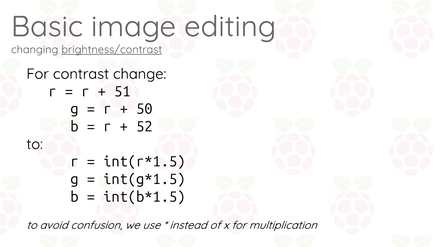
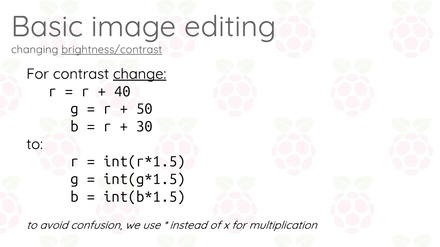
change underline: none -> present
51: 51 -> 40
52: 52 -> 30
